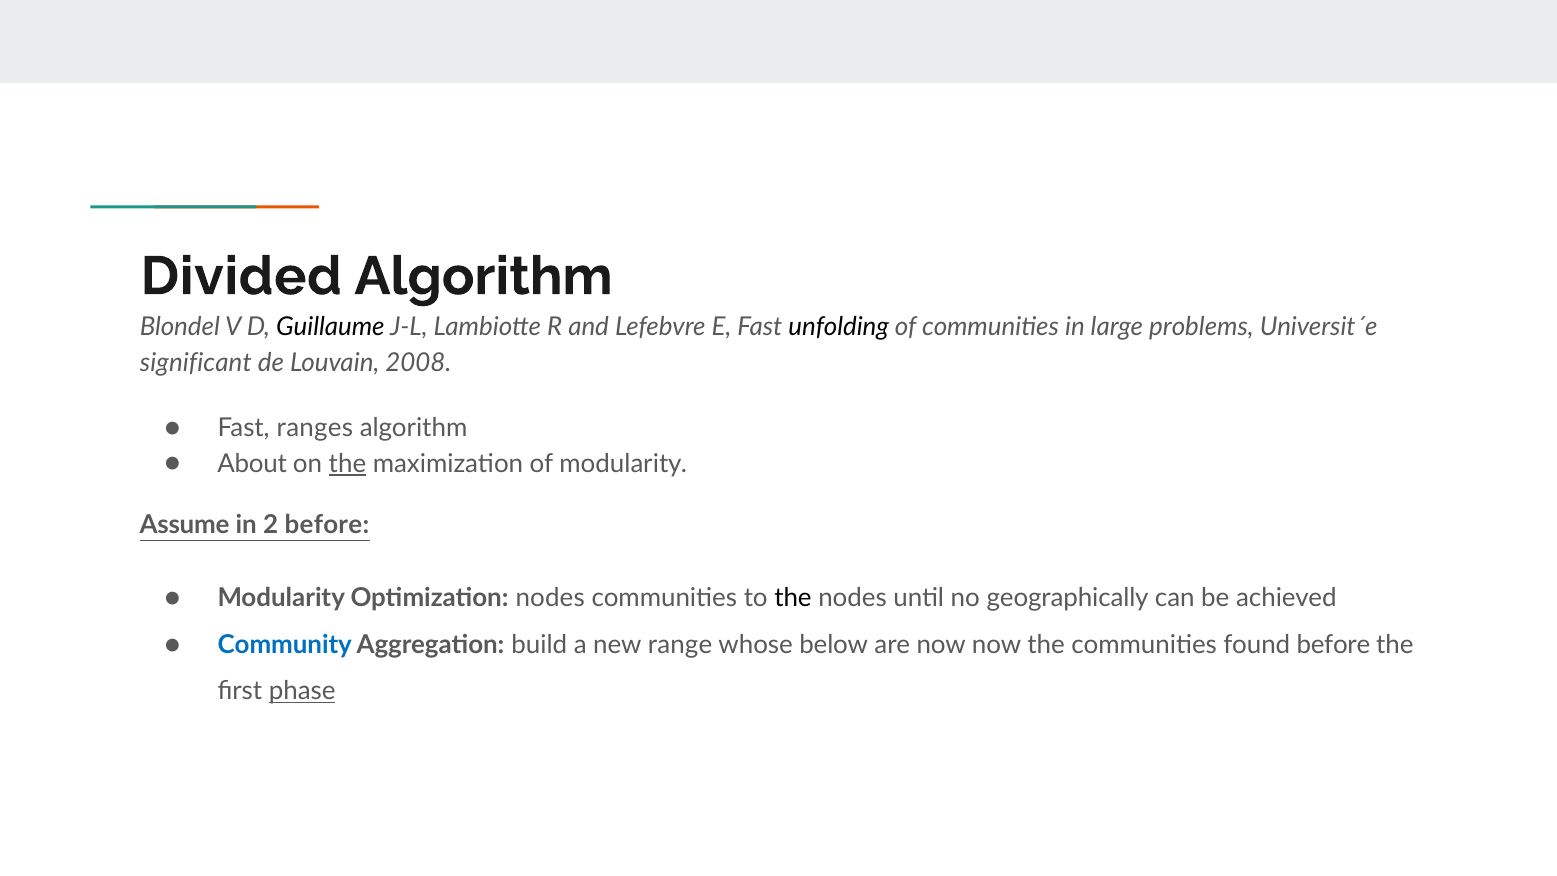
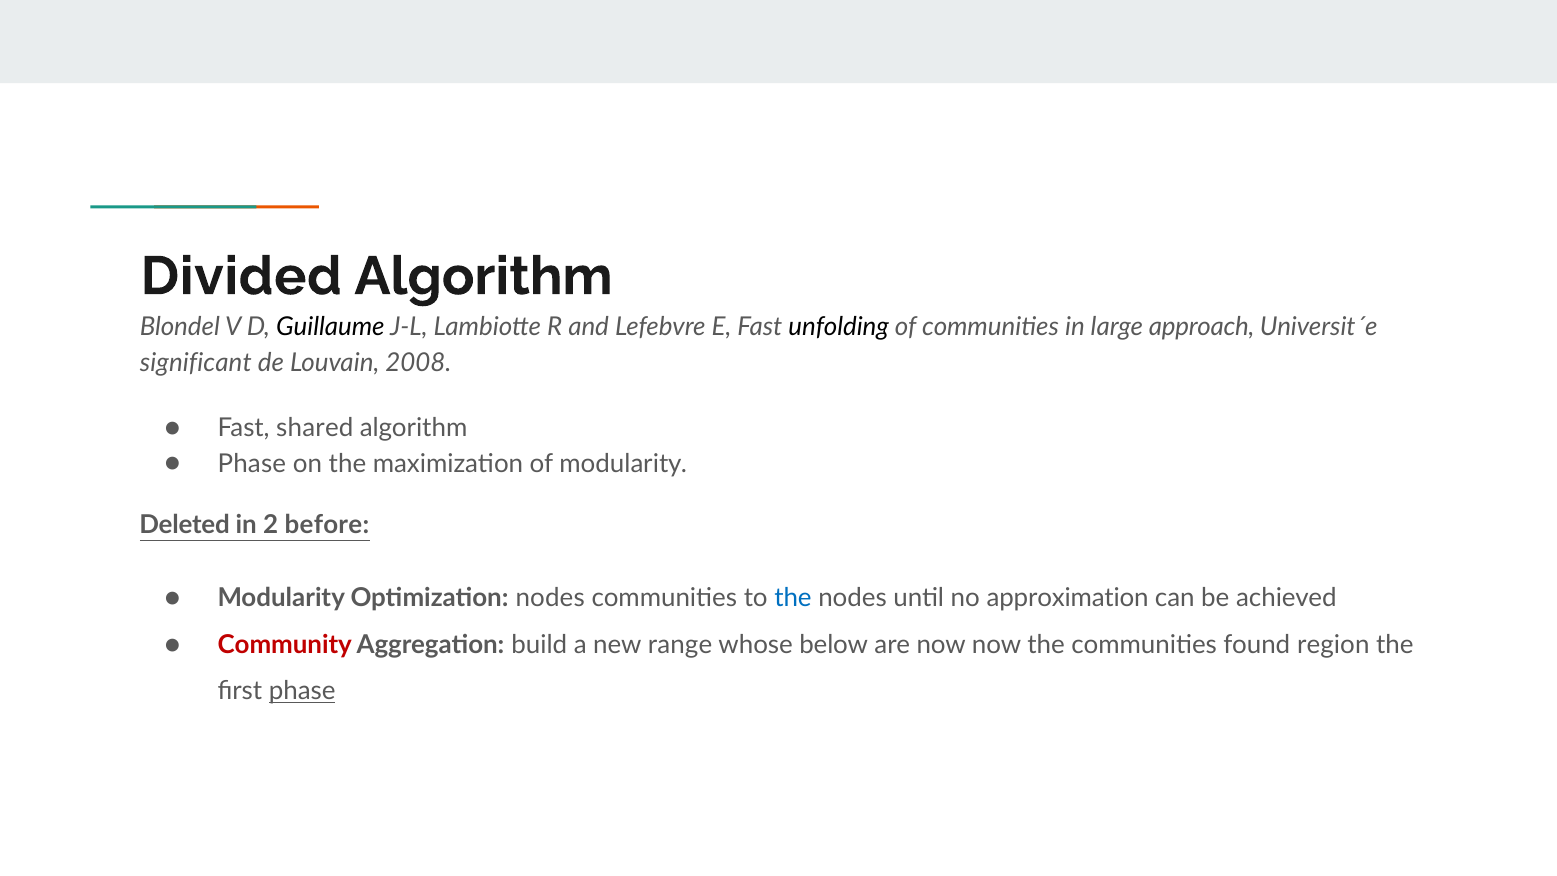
problems: problems -> approach
ranges: ranges -> shared
About at (252, 464): About -> Phase
the at (347, 464) underline: present -> none
Assume: Assume -> Deleted
the at (793, 598) colour: black -> blue
geographically: geographically -> approximation
Community colour: blue -> red
found before: before -> region
